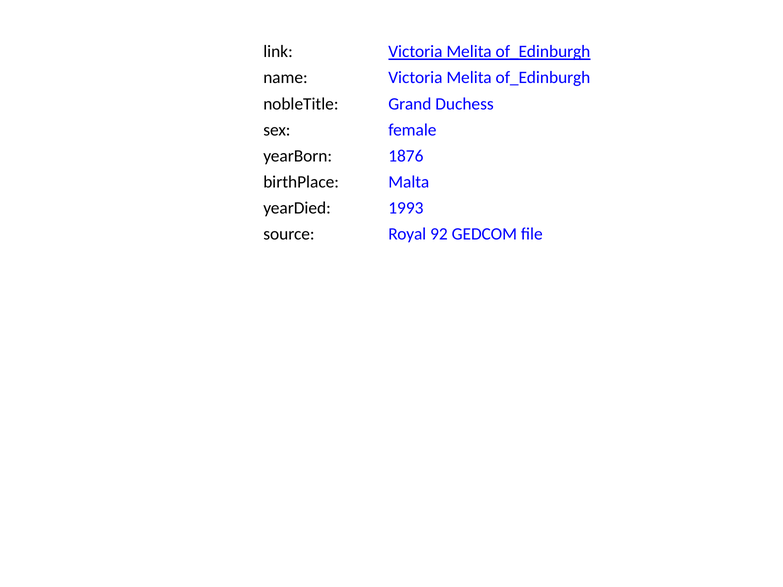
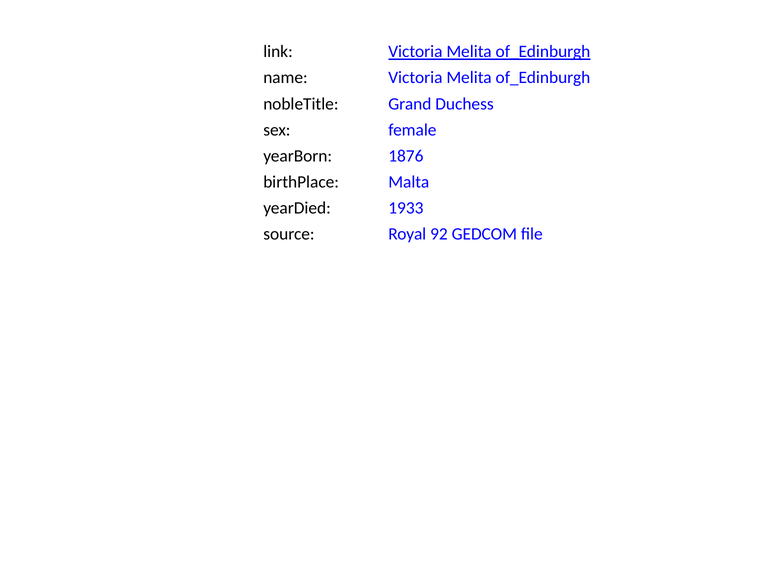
1993: 1993 -> 1933
